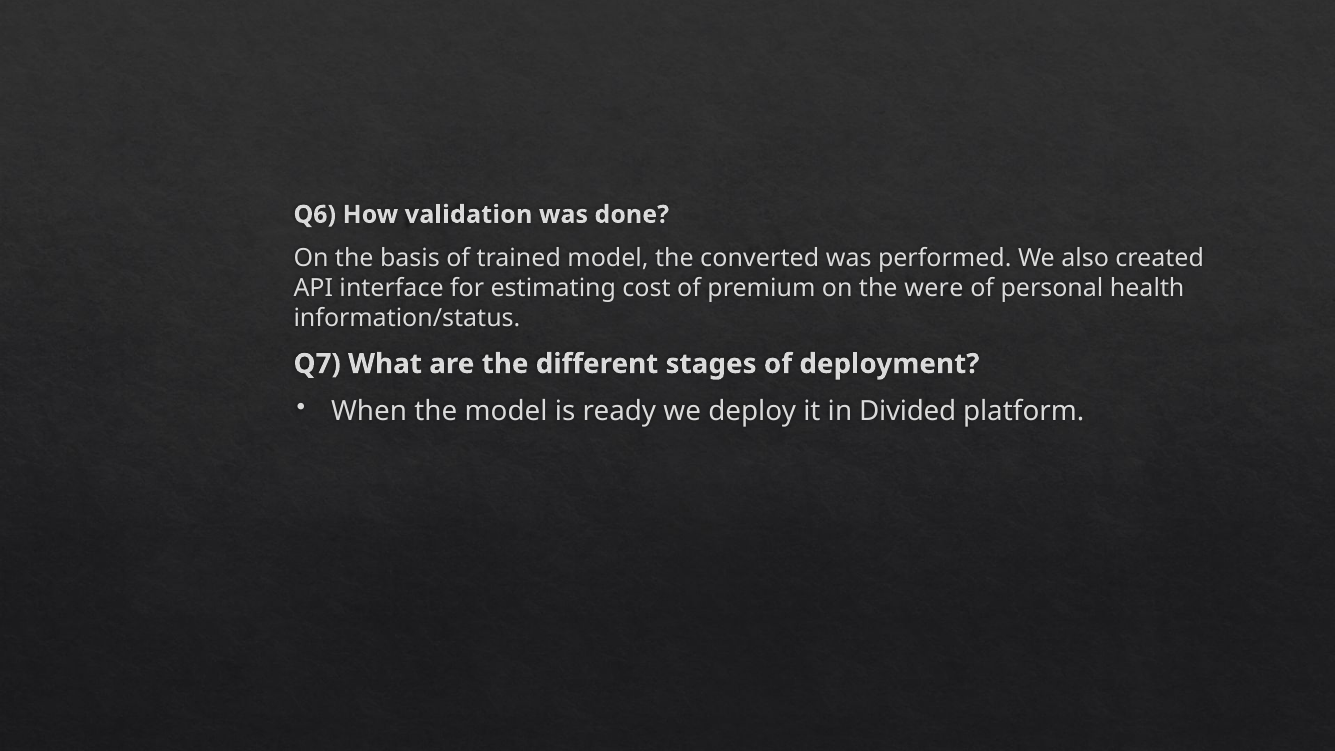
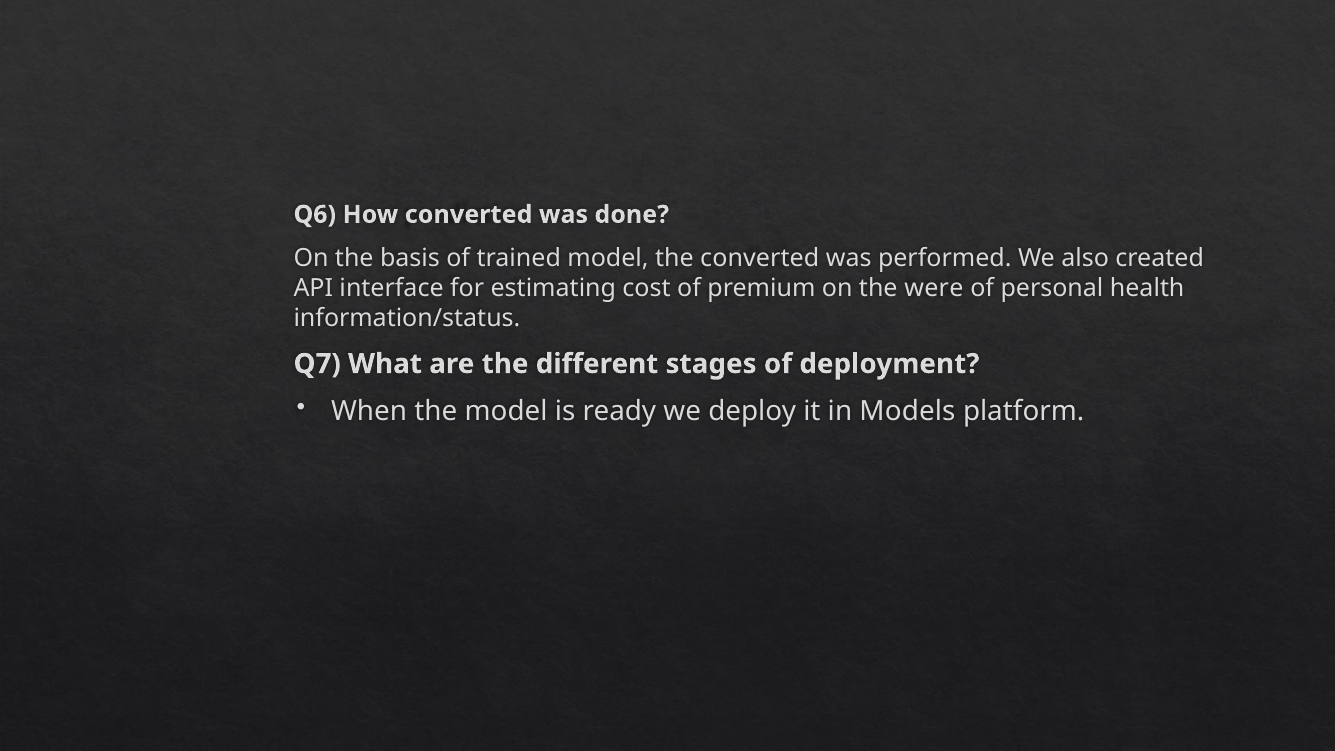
How validation: validation -> converted
Divided: Divided -> Models
